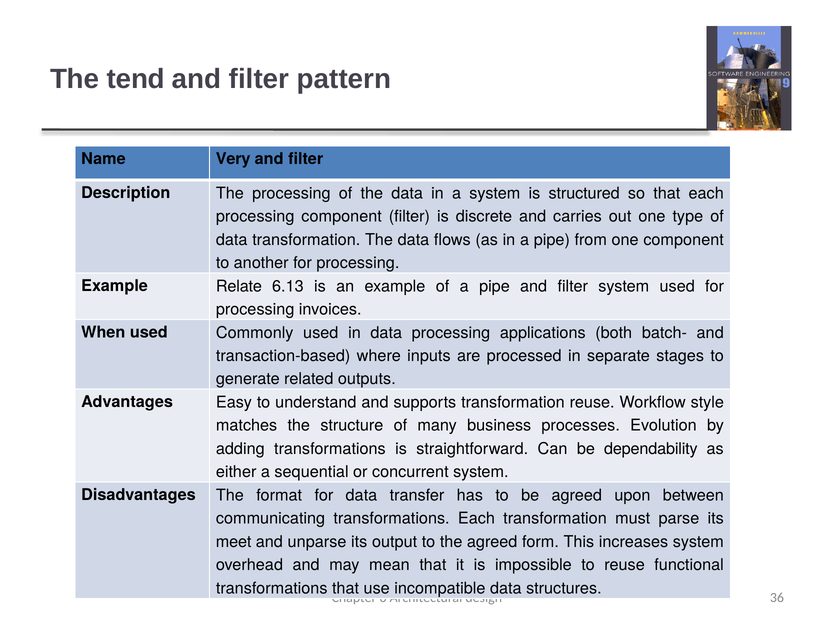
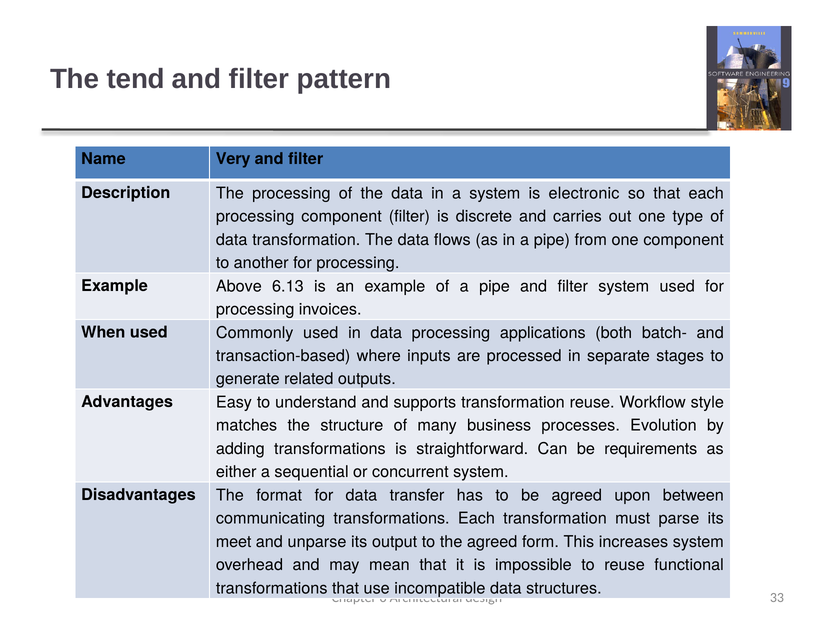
structured: structured -> electronic
Relate: Relate -> Above
dependability: dependability -> requirements
36: 36 -> 33
